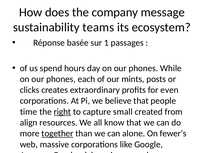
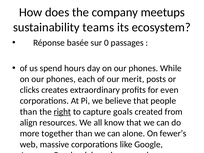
message: message -> meetups
sur 1: 1 -> 0
mints: mints -> merit
time at (29, 112): time -> than
capture small: small -> goals
together underline: present -> none
